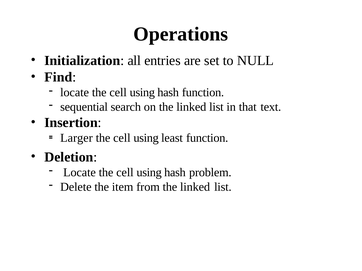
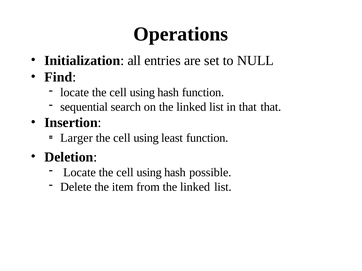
that text: text -> that
problem: problem -> possible
